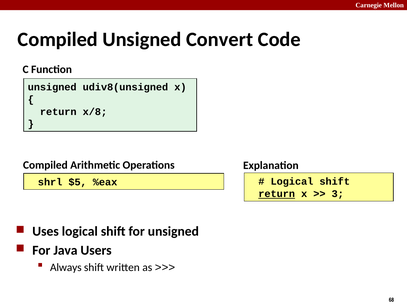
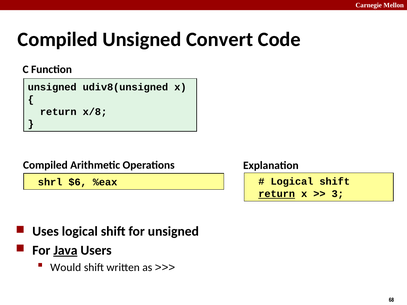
$5: $5 -> $6
Java underline: none -> present
Always: Always -> Would
